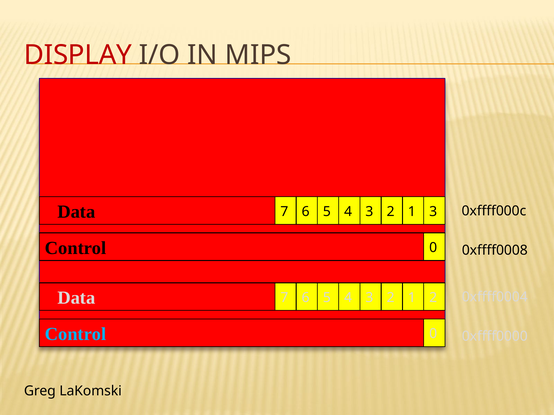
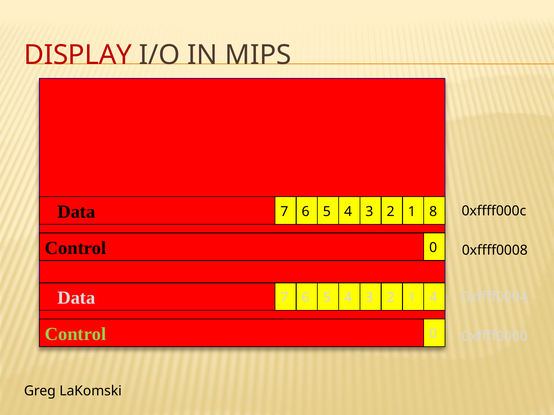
Data 3: 3 -> 8
Data 2: 2 -> 4
Control at (76, 334) colour: light blue -> light green
